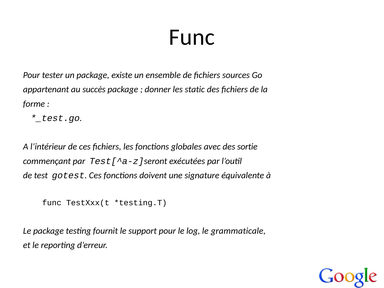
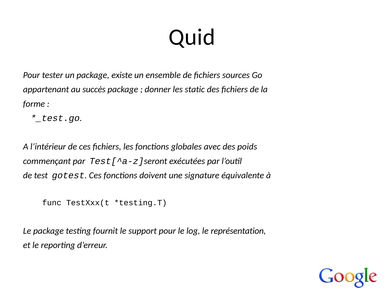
Func at (192, 37): Func -> Quid
sortie: sortie -> poids
grammaticale: grammaticale -> représentation
